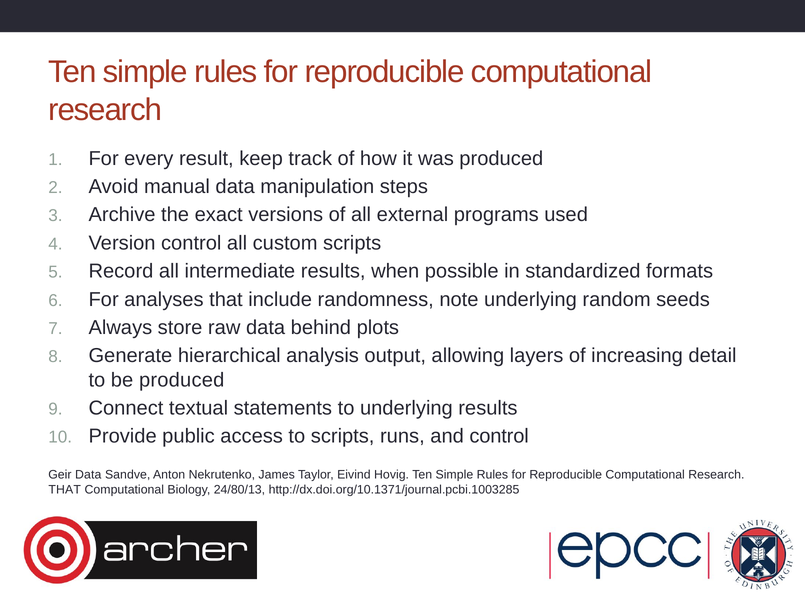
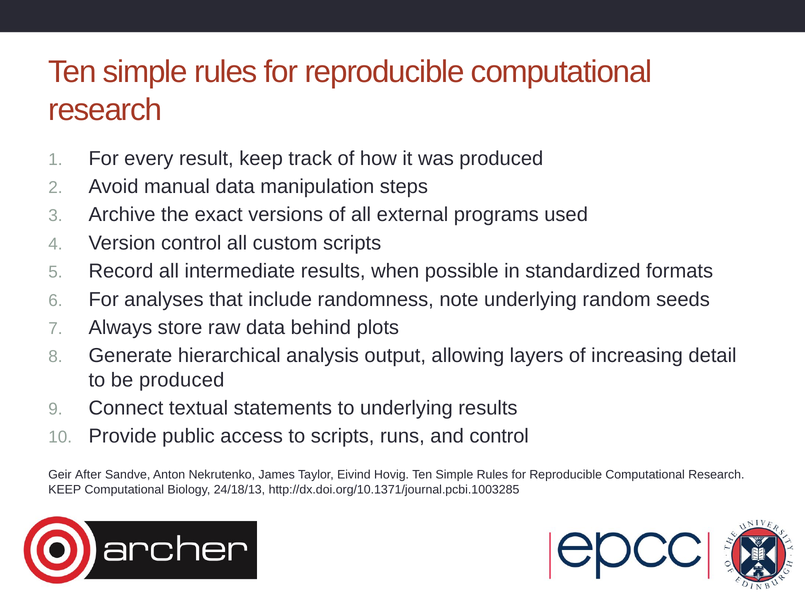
Geir Data: Data -> After
THAT at (65, 489): THAT -> KEEP
24/80/13: 24/80/13 -> 24/18/13
